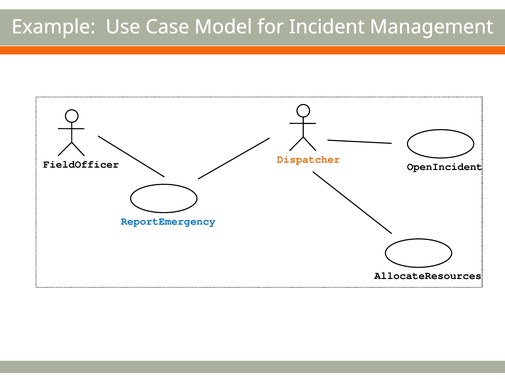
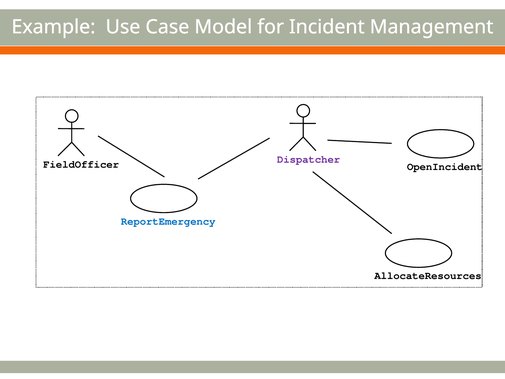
Dispatcher colour: orange -> purple
